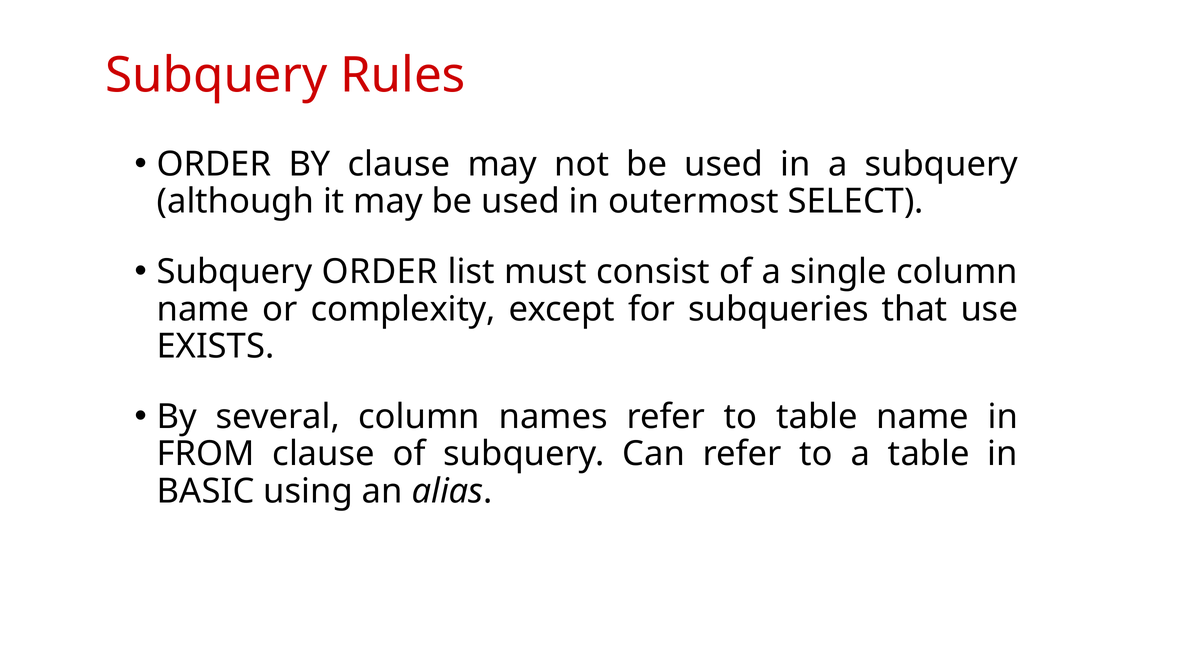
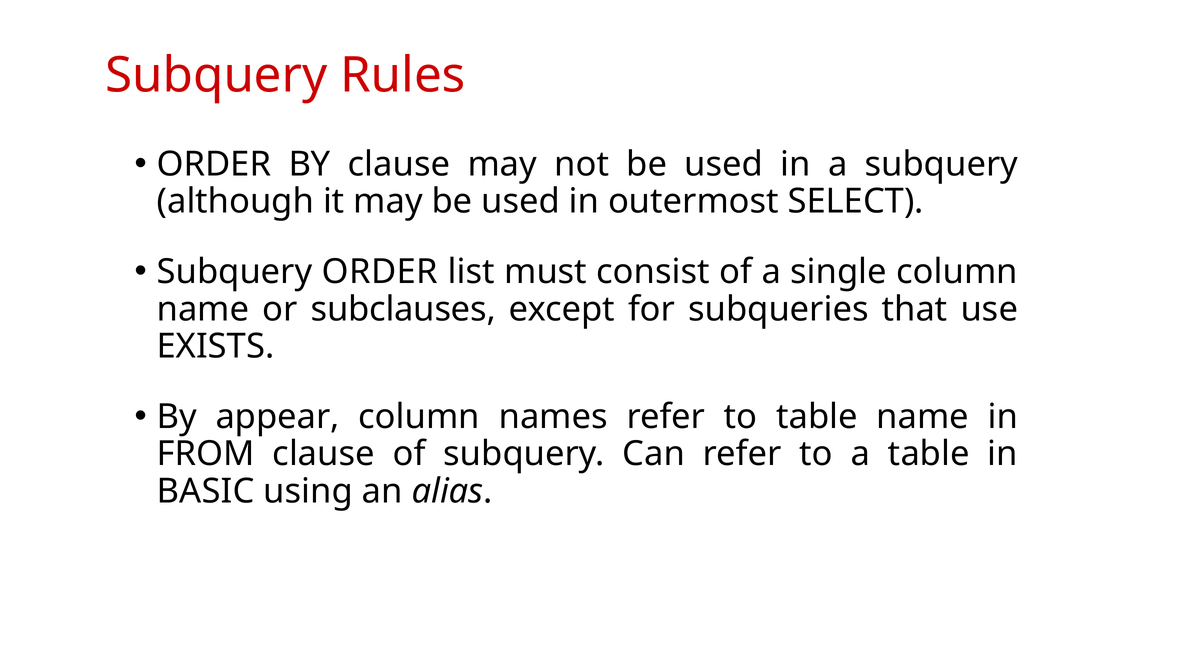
complexity: complexity -> subclauses
several: several -> appear
